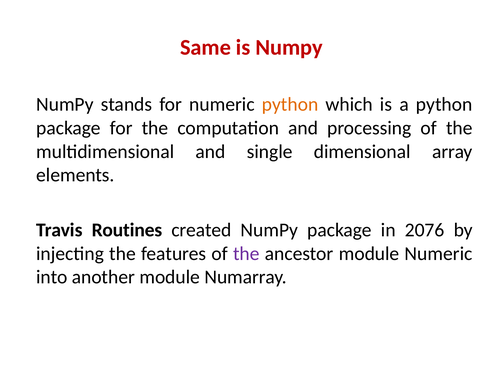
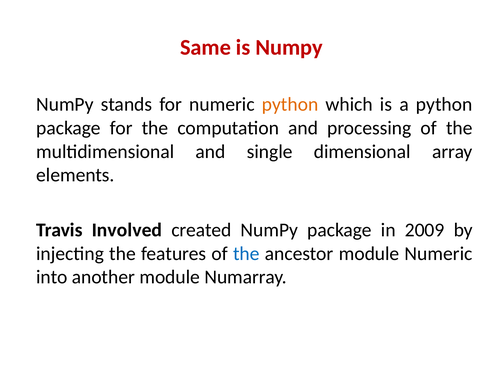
Routines: Routines -> Involved
2076: 2076 -> 2009
the at (246, 253) colour: purple -> blue
